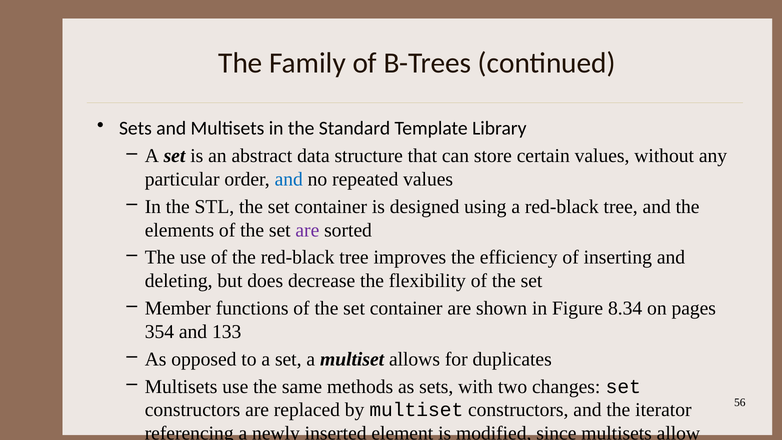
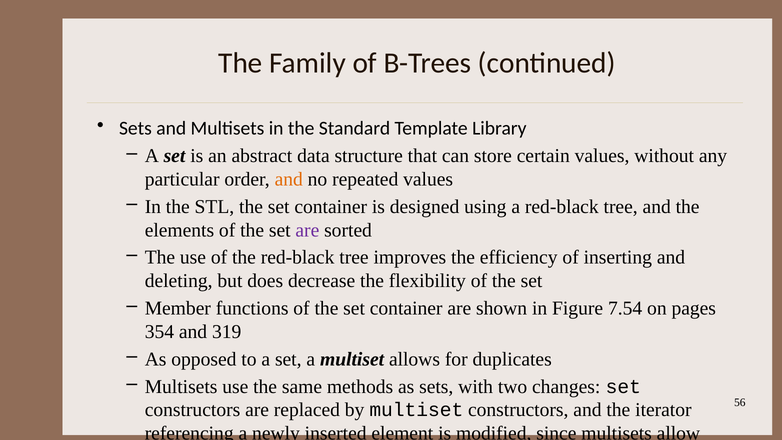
and at (289, 179) colour: blue -> orange
8.34: 8.34 -> 7.54
133: 133 -> 319
